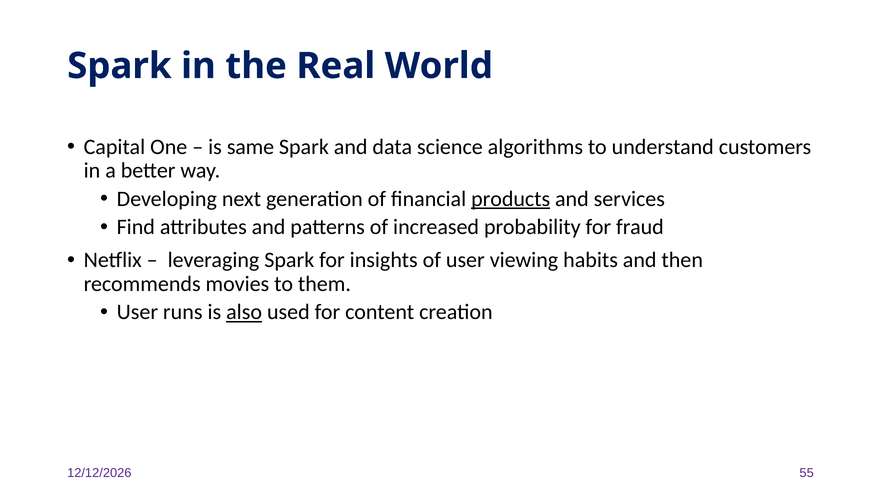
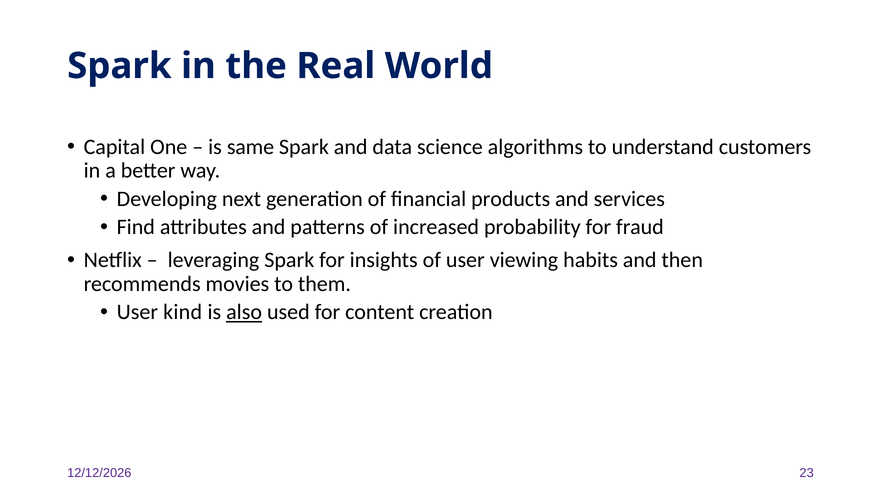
products underline: present -> none
runs: runs -> kind
55: 55 -> 23
